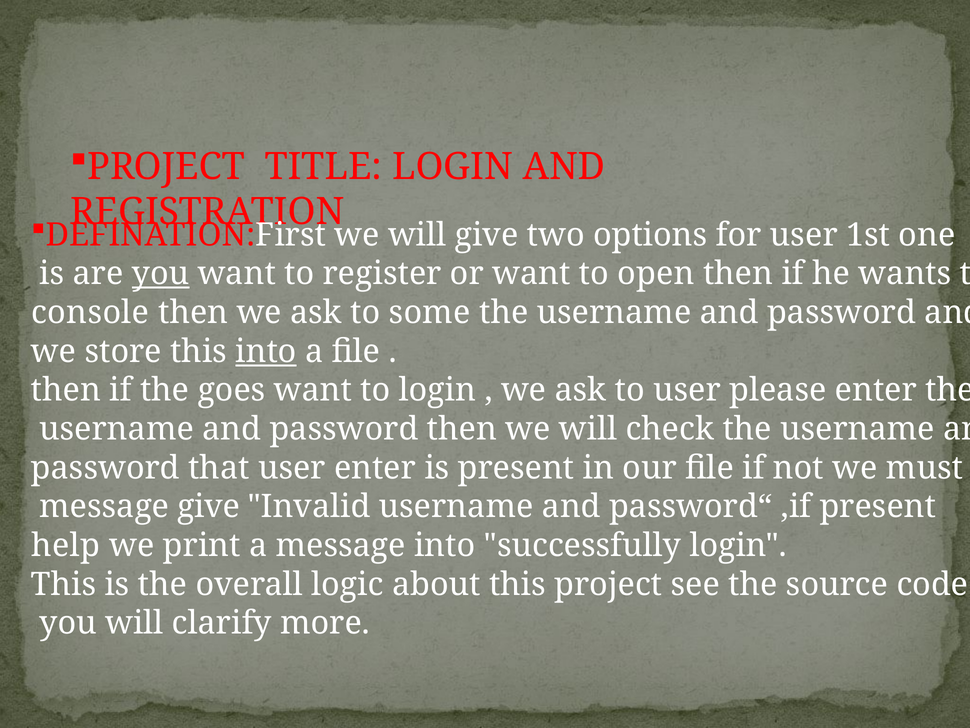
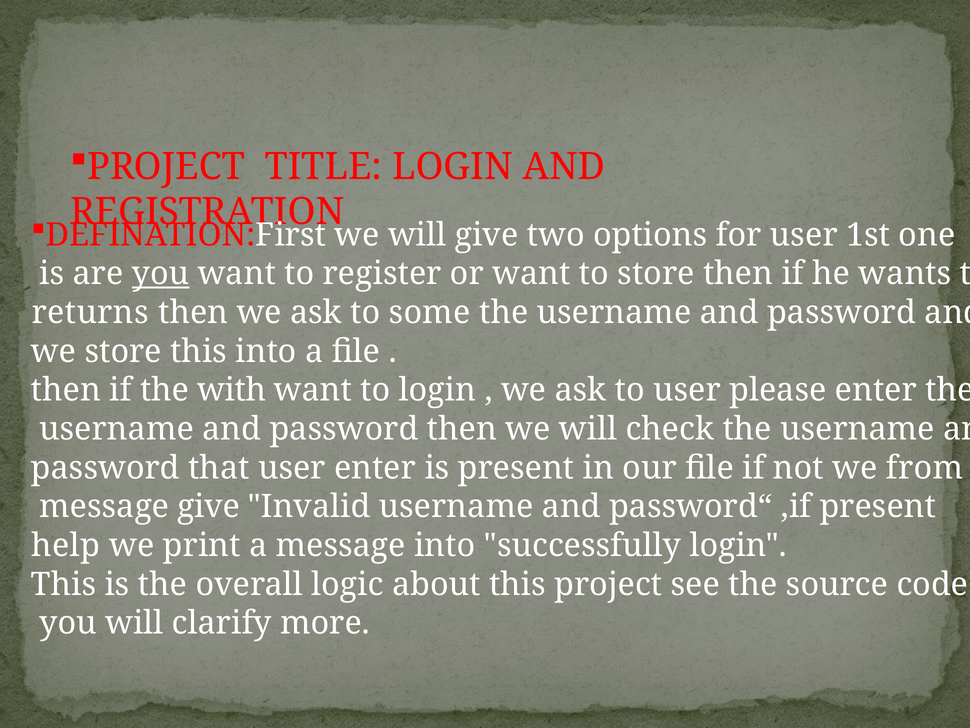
to open: open -> store
console: console -> returns
into at (266, 351) underline: present -> none
goes: goes -> with
must: must -> from
